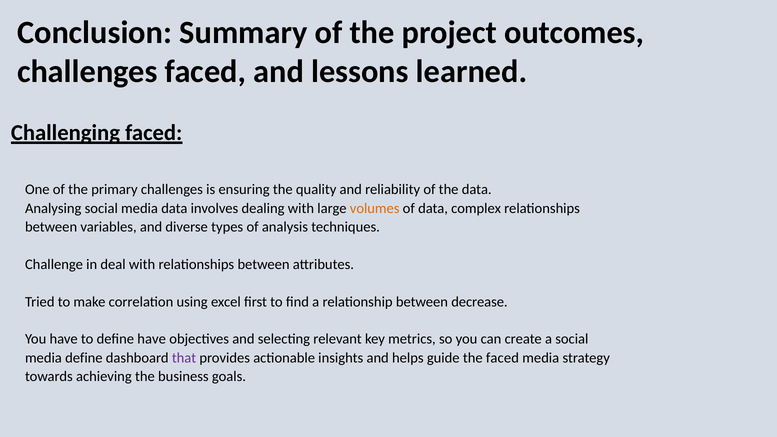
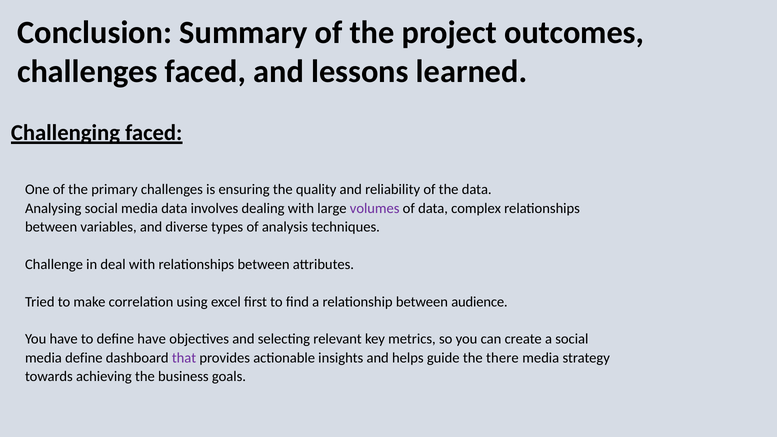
volumes colour: orange -> purple
decrease: decrease -> audience
the faced: faced -> there
